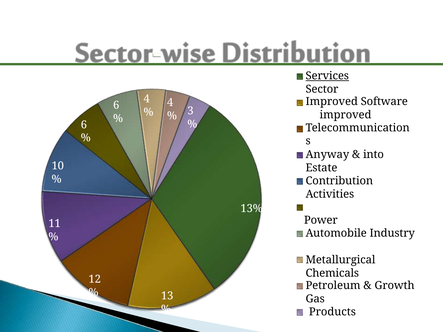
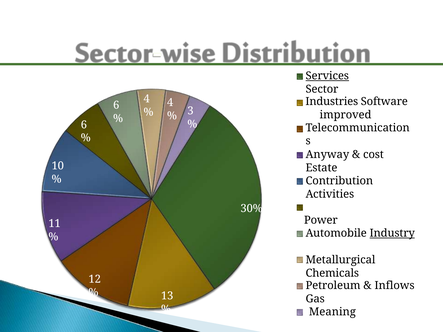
Improved at (332, 102): Improved -> Industries
into: into -> cost
13%: 13% -> 30%
Industry underline: none -> present
Growth: Growth -> Inflows
Products: Products -> Meaning
